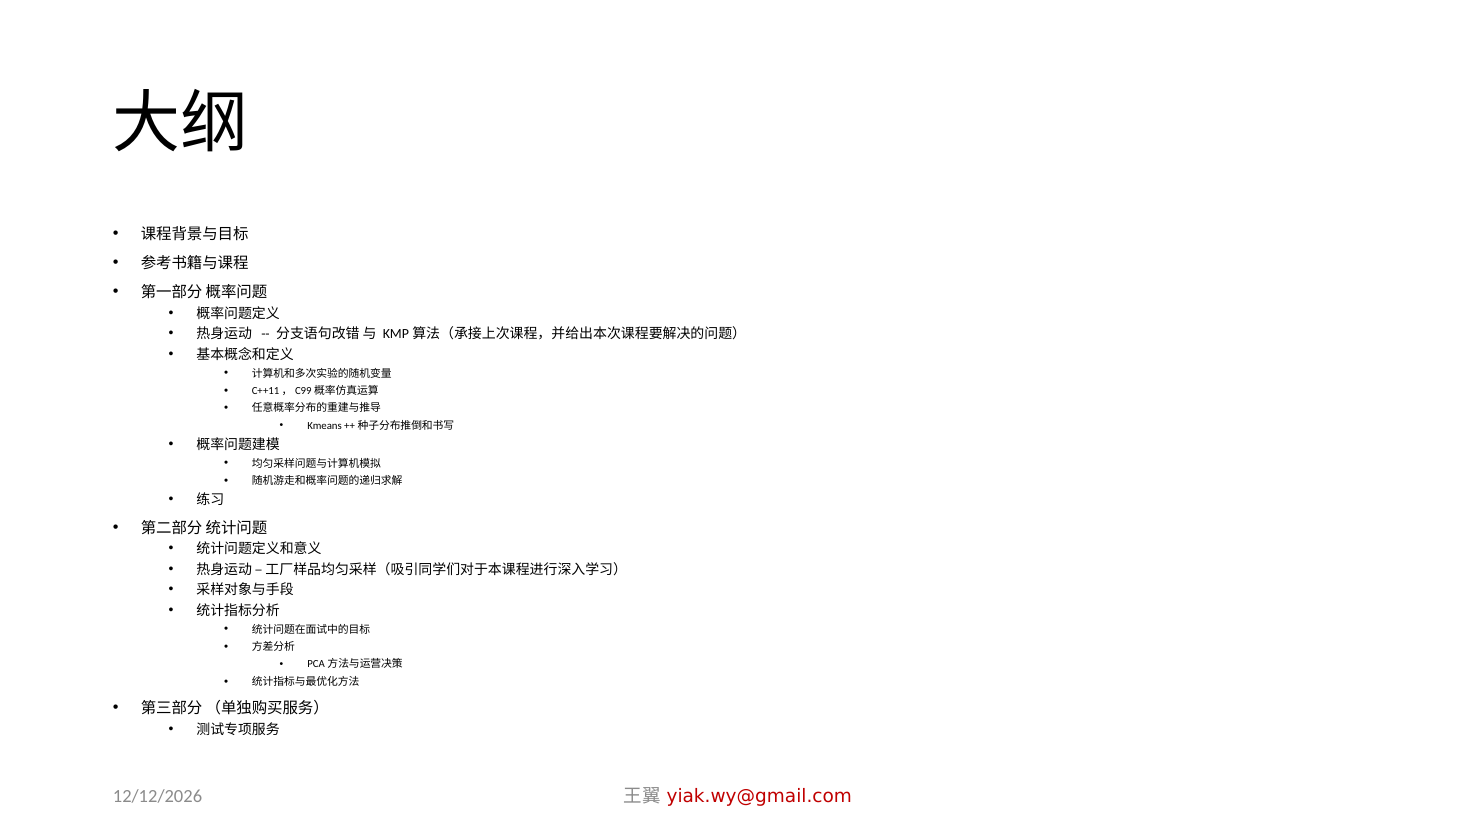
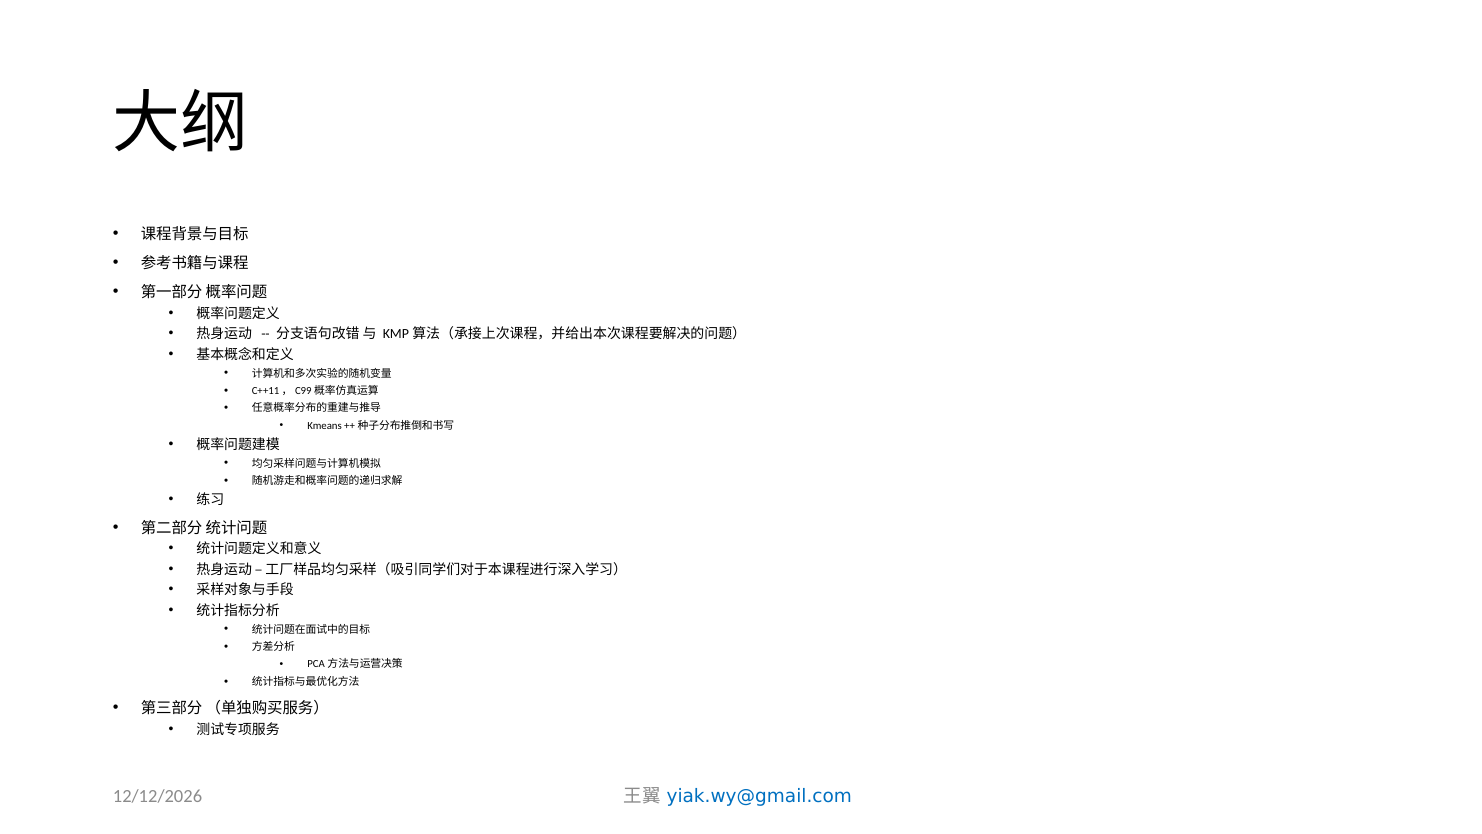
yiak.wy@gmail.com colour: red -> blue
